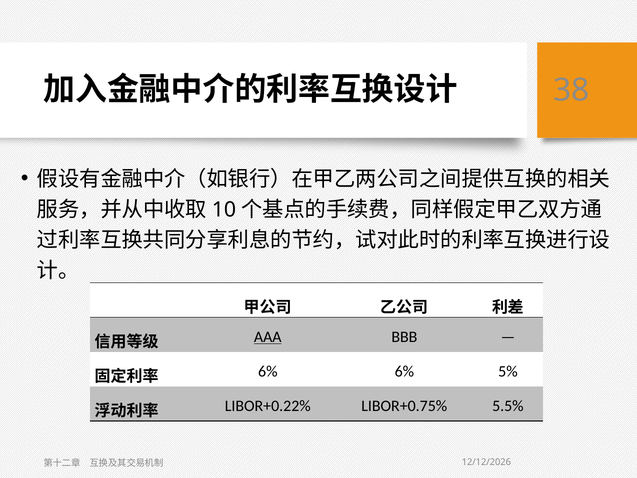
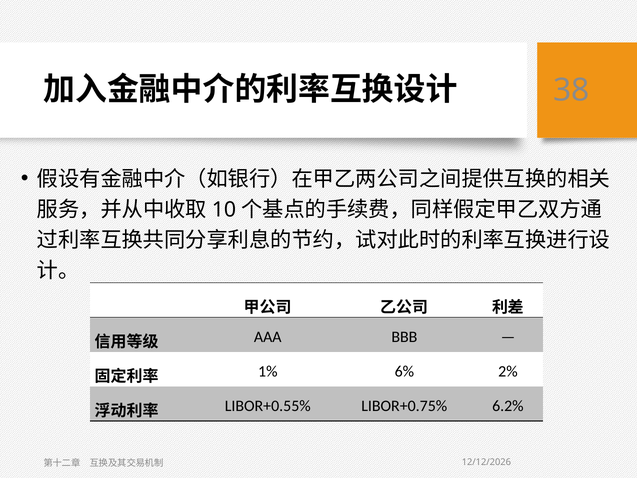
AAA underline: present -> none
6% at (268, 371): 6% -> 1%
5%: 5% -> 2%
LIBOR+0.22%: LIBOR+0.22% -> LIBOR+0.55%
5.5%: 5.5% -> 6.2%
